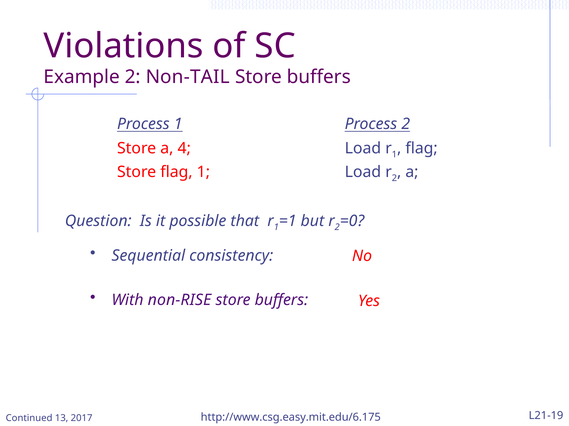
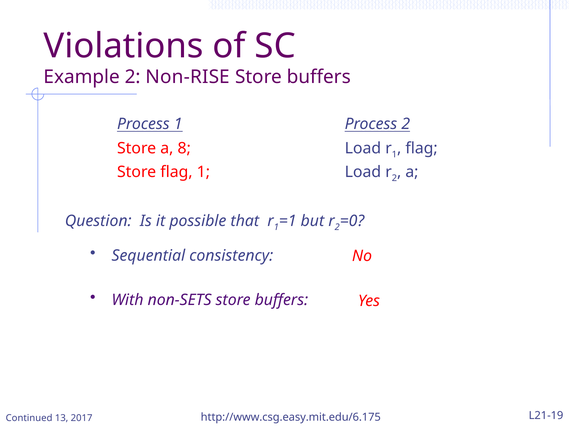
Non-TAIL: Non-TAIL -> Non-RISE
4: 4 -> 8
non-RISE: non-RISE -> non-SETS
